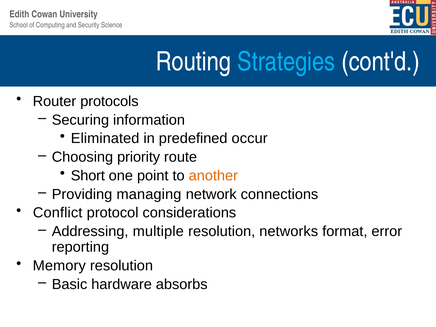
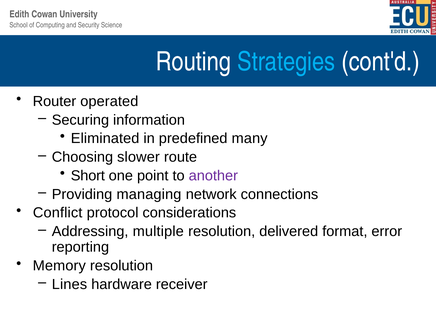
protocols: protocols -> operated
occur: occur -> many
priority: priority -> slower
another colour: orange -> purple
networks: networks -> delivered
Basic: Basic -> Lines
absorbs: absorbs -> receiver
